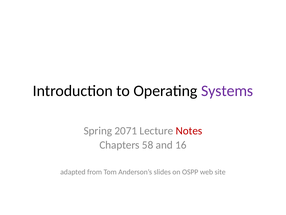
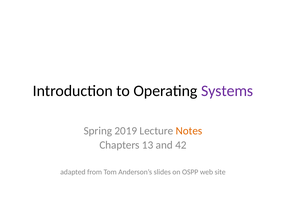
2071: 2071 -> 2019
Notes colour: red -> orange
58: 58 -> 13
16: 16 -> 42
